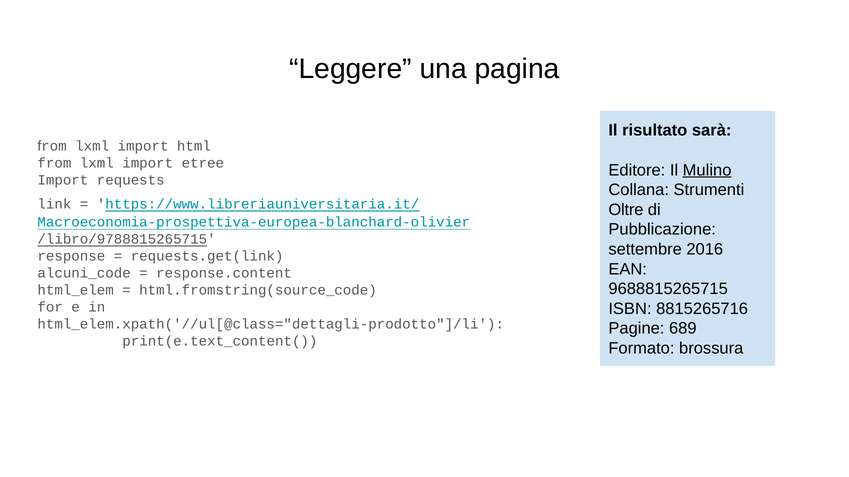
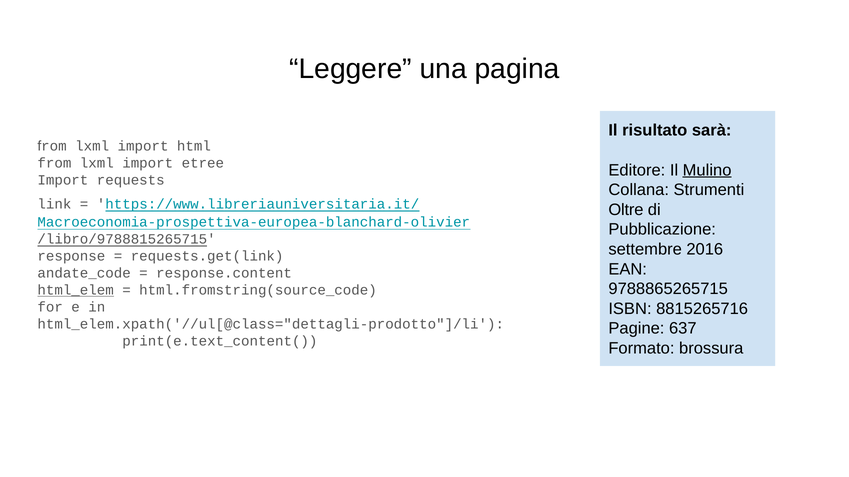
alcuni_code: alcuni_code -> andate_code
9688815265715: 9688815265715 -> 9788865265715
html_elem underline: none -> present
689: 689 -> 637
